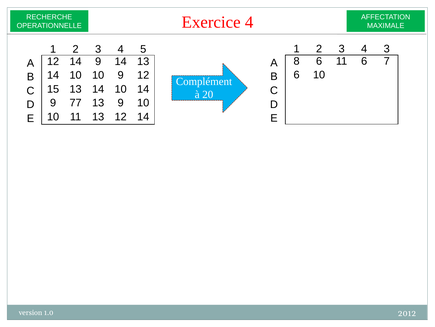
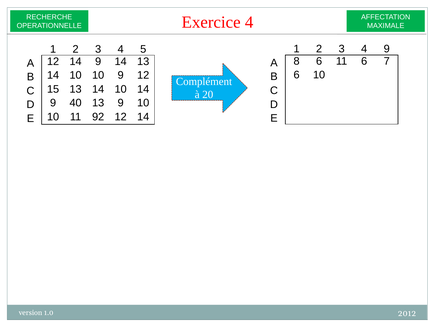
4 3: 3 -> 9
77: 77 -> 40
11 13: 13 -> 92
